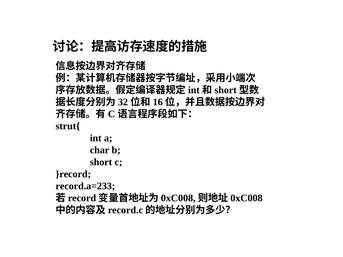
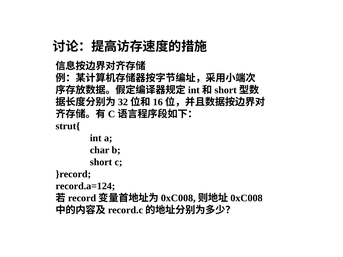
record.a=233: record.a=233 -> record.a=124
